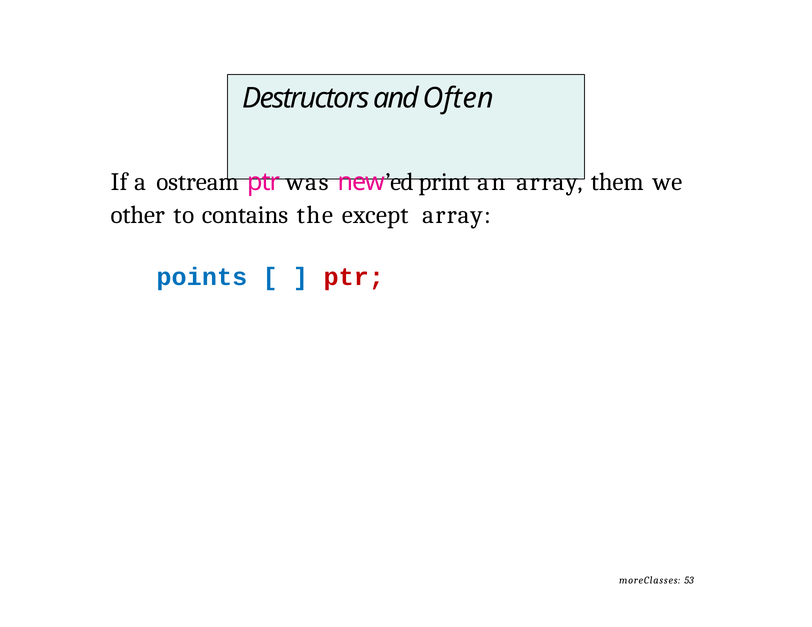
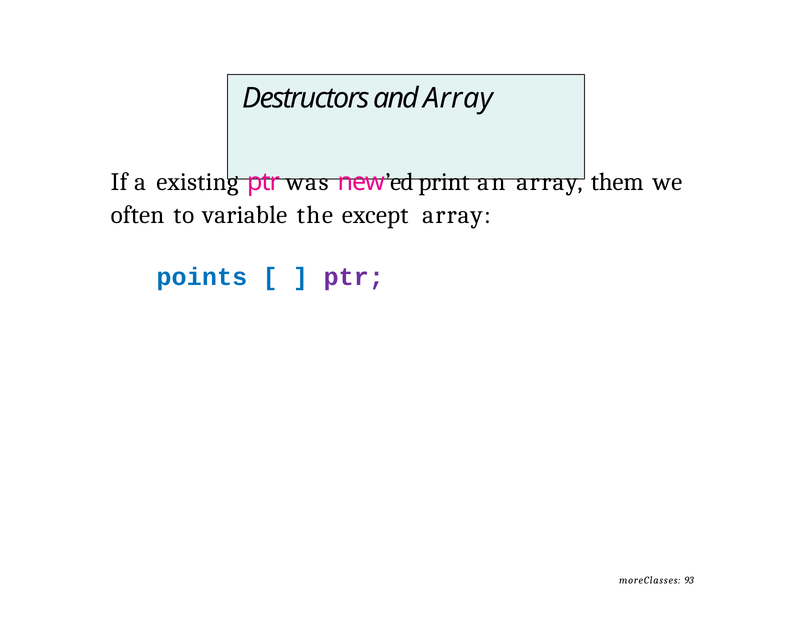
and Often: Often -> Array
ostream: ostream -> existing
other: other -> often
contains: contains -> variable
ptr at (354, 277) colour: red -> purple
53: 53 -> 93
